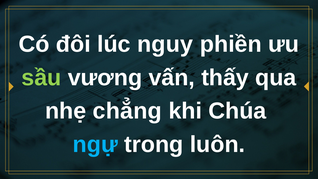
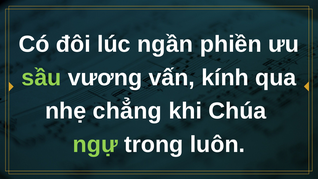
nguy: nguy -> ngần
thấy: thấy -> kính
ngự colour: light blue -> light green
